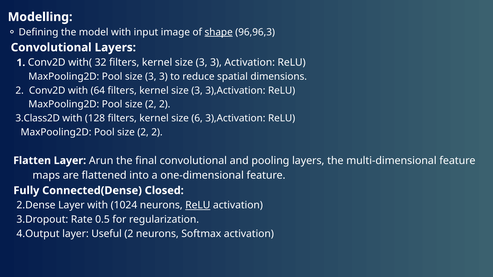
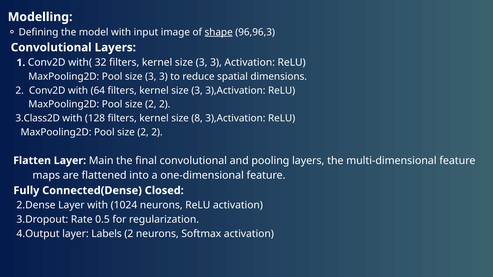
6: 6 -> 8
Arun: Arun -> Main
ReLU at (198, 205) underline: present -> none
Useful: Useful -> Labels
